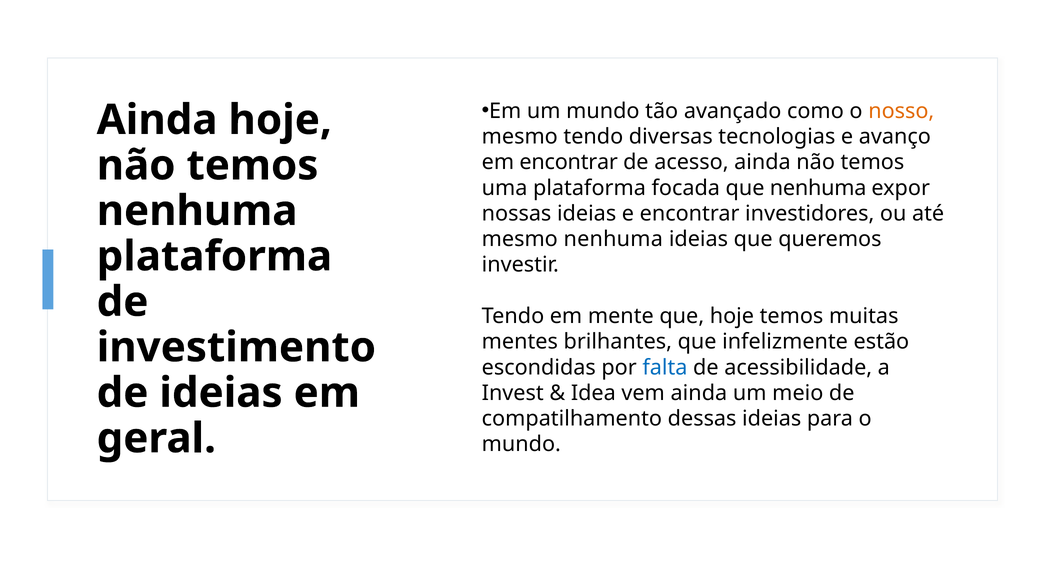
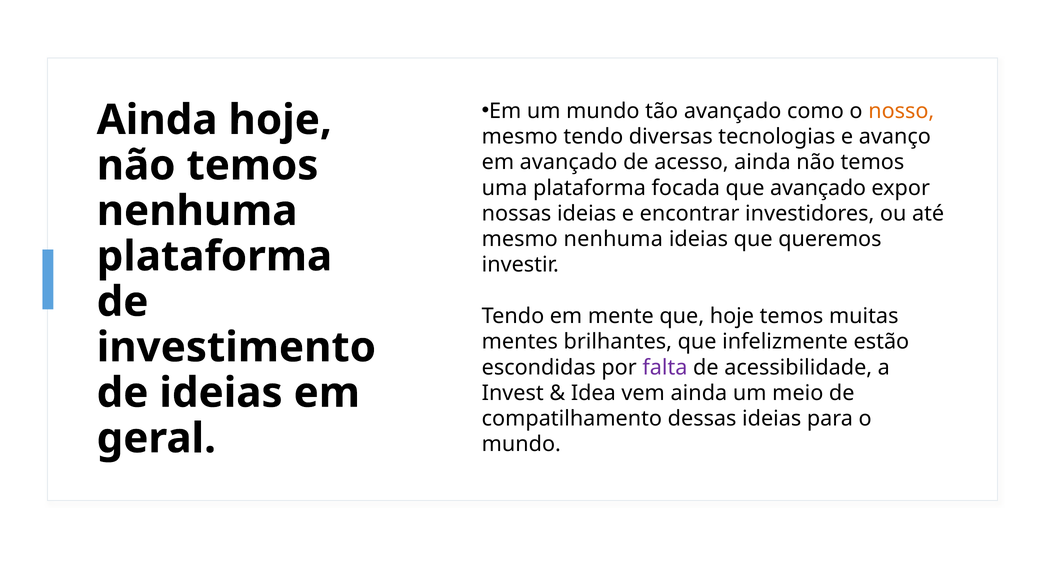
em encontrar: encontrar -> avançado
que nenhuma: nenhuma -> avançado
falta colour: blue -> purple
